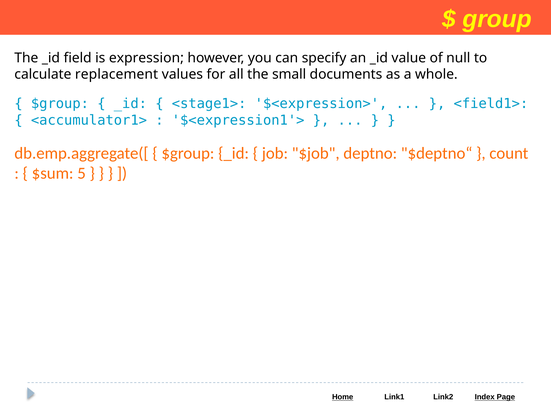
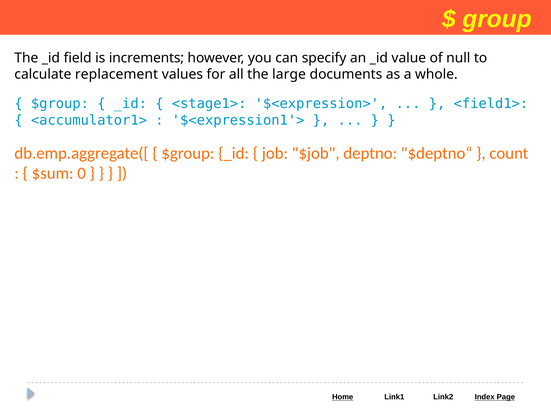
expression: expression -> increments
small: small -> large
5: 5 -> 0
